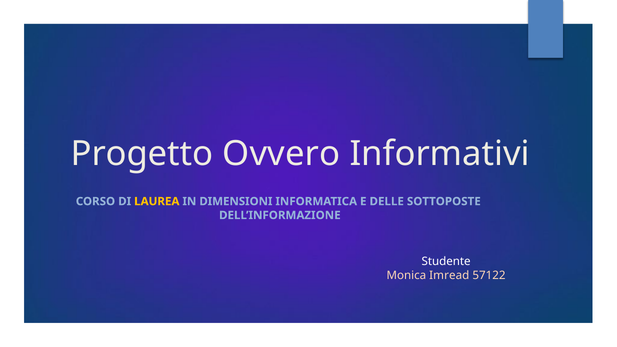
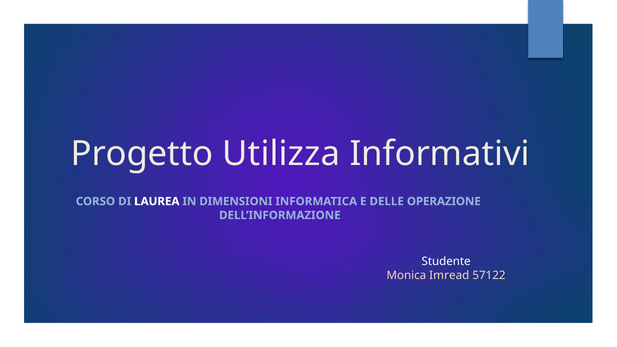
Ovvero: Ovvero -> Utilizza
LAUREA colour: yellow -> white
SOTTOPOSTE: SOTTOPOSTE -> OPERAZIONE
